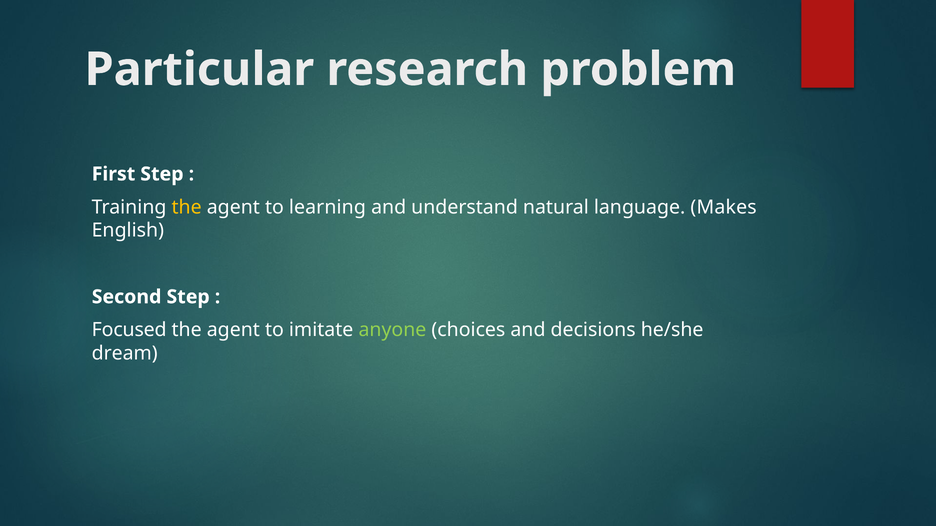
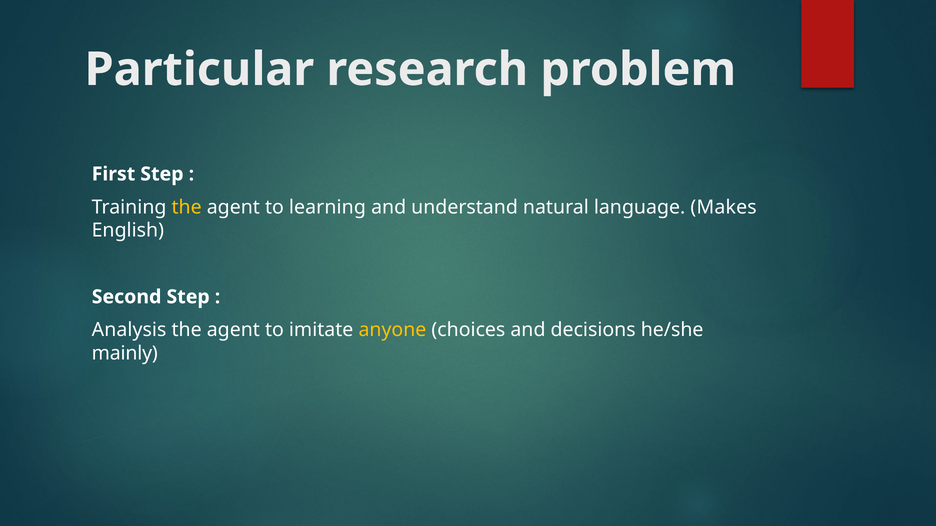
Focused: Focused -> Analysis
anyone colour: light green -> yellow
dream: dream -> mainly
